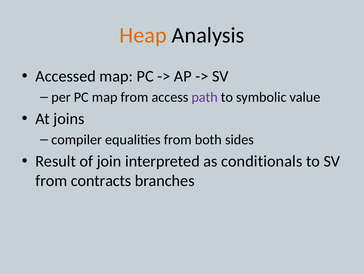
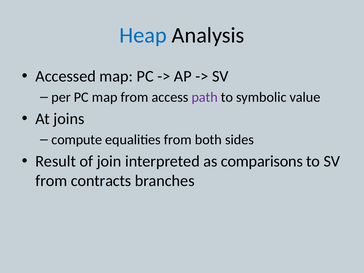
Heap colour: orange -> blue
compiler: compiler -> compute
conditionals: conditionals -> comparisons
